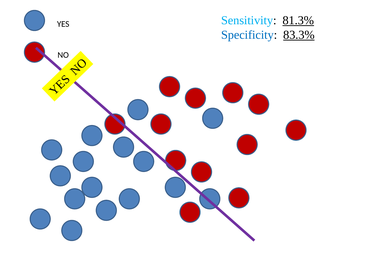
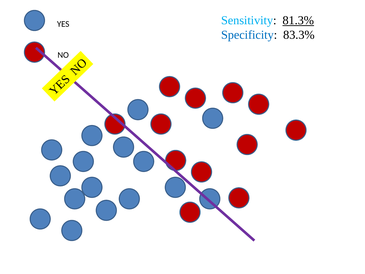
83.3% underline: present -> none
